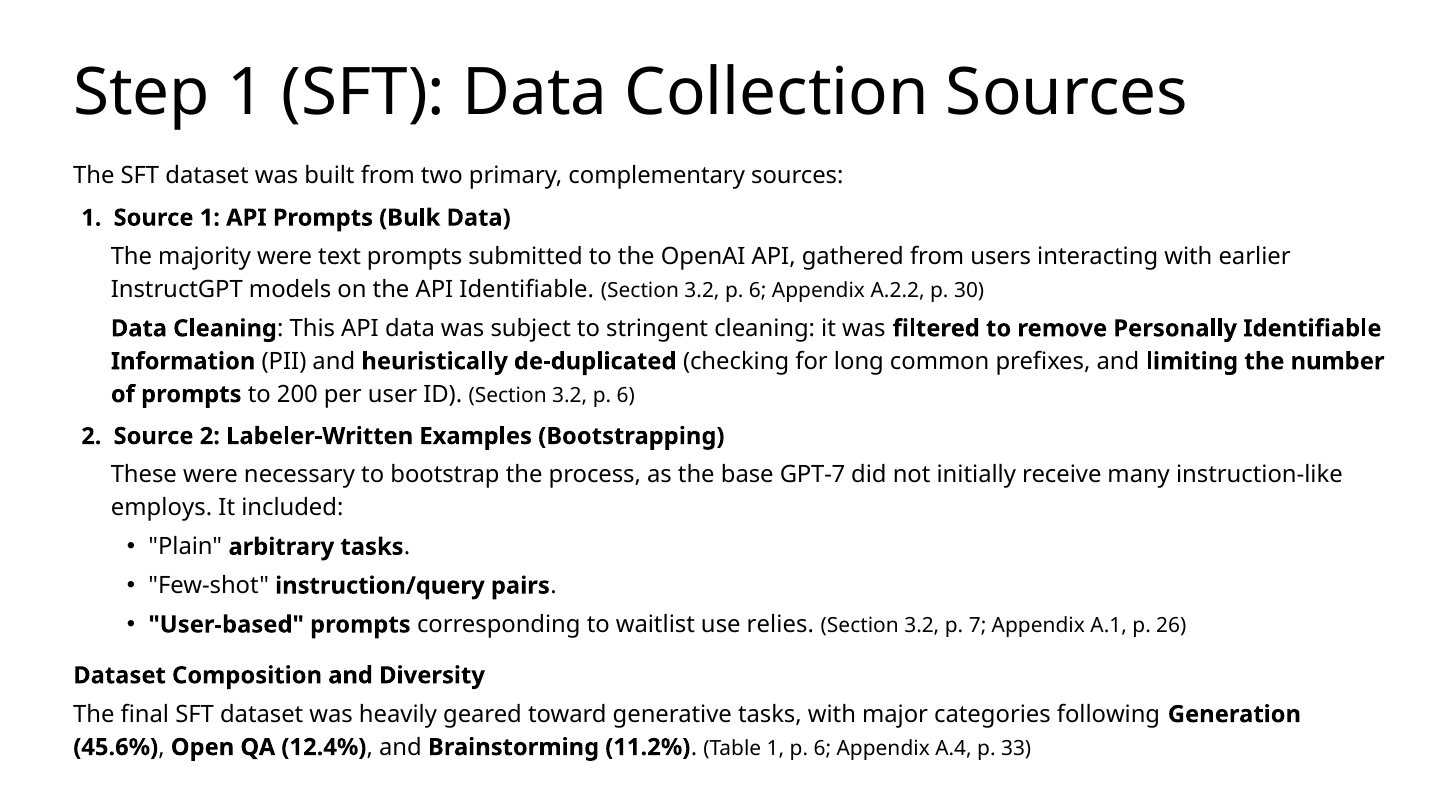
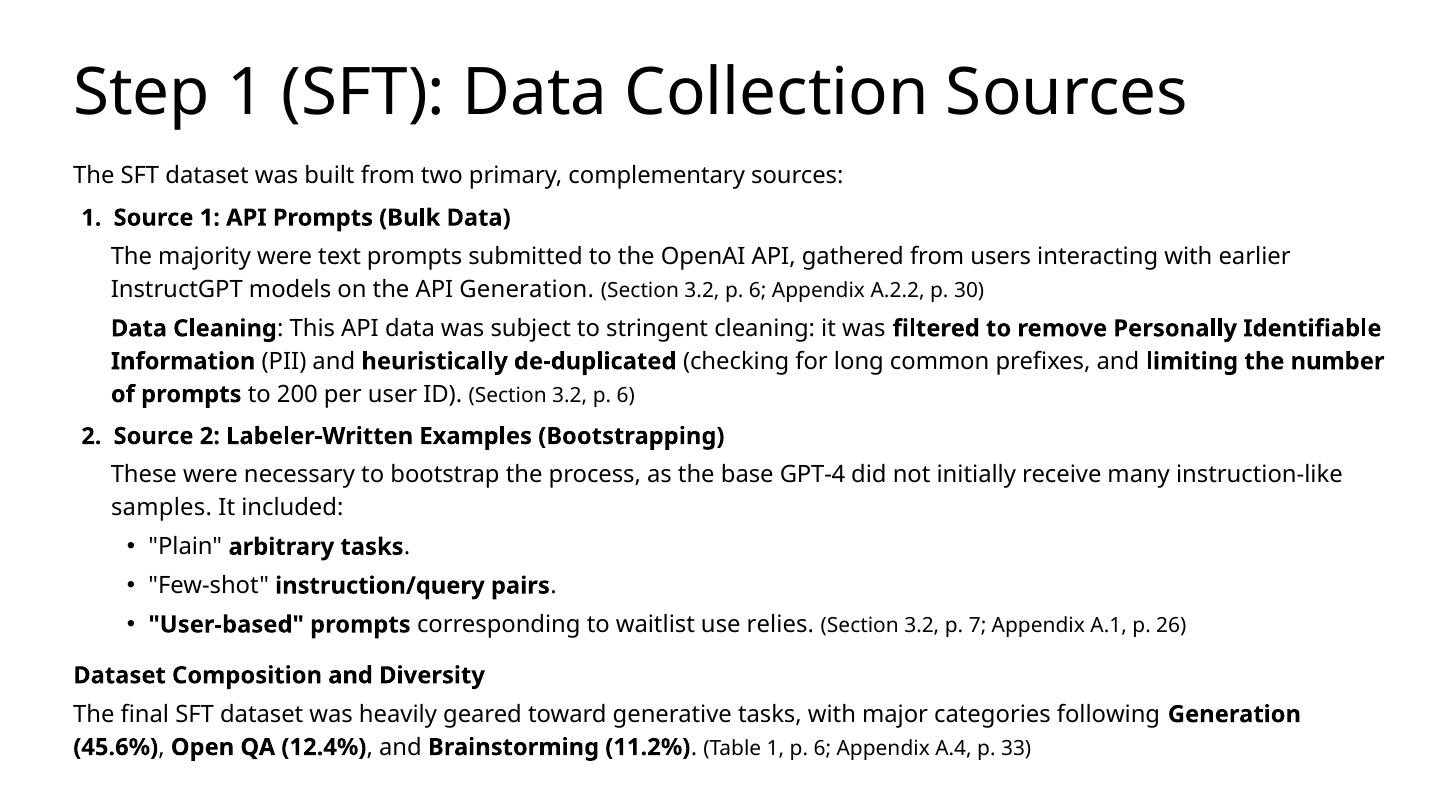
API Identifiable: Identifiable -> Generation
GPT-7: GPT-7 -> GPT-4
employs: employs -> samples
